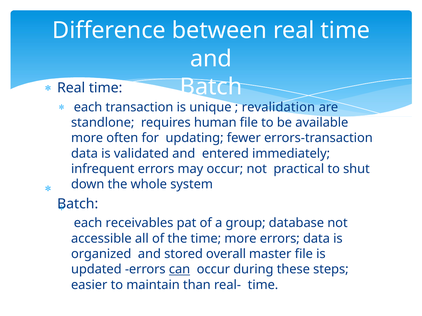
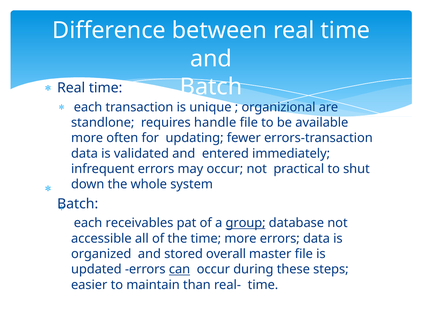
revalidation: revalidation -> organizional
human: human -> handle
group underline: none -> present
